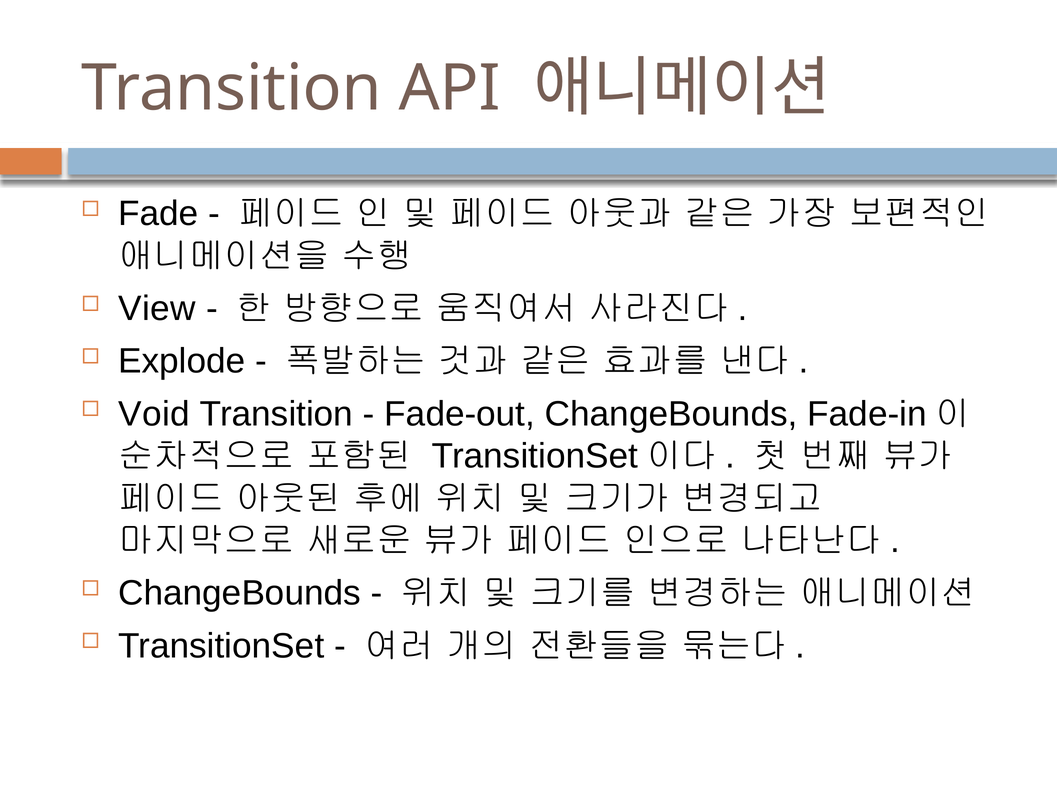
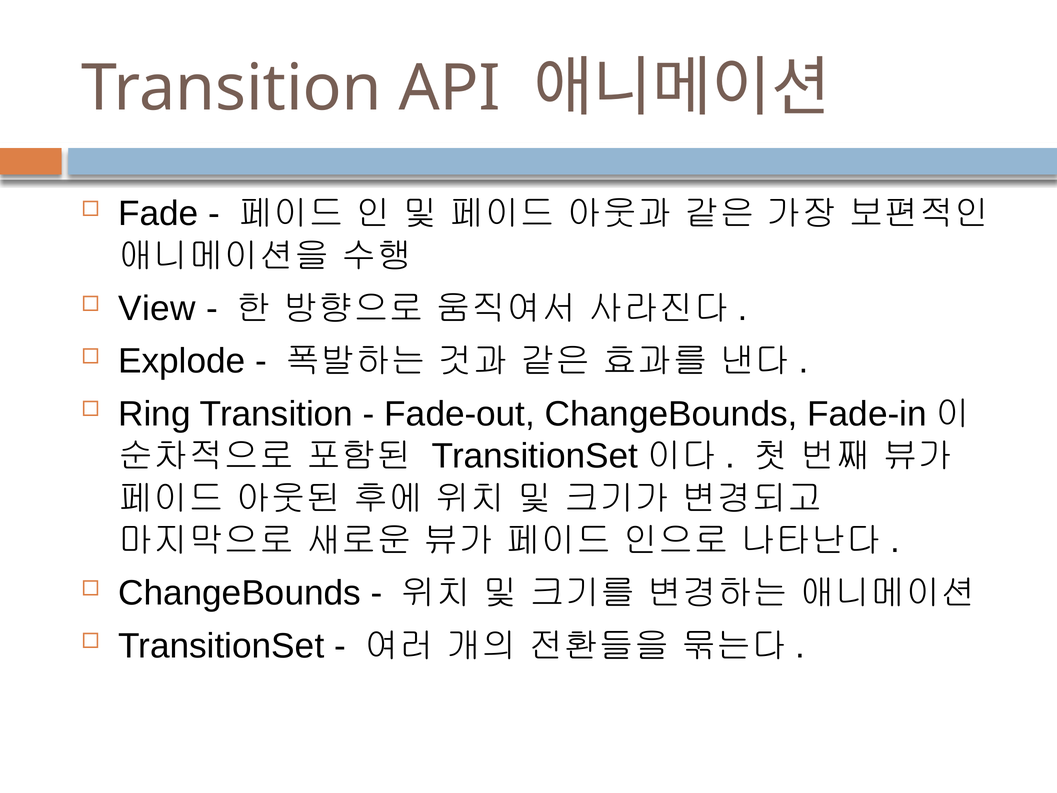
Void: Void -> Ring
